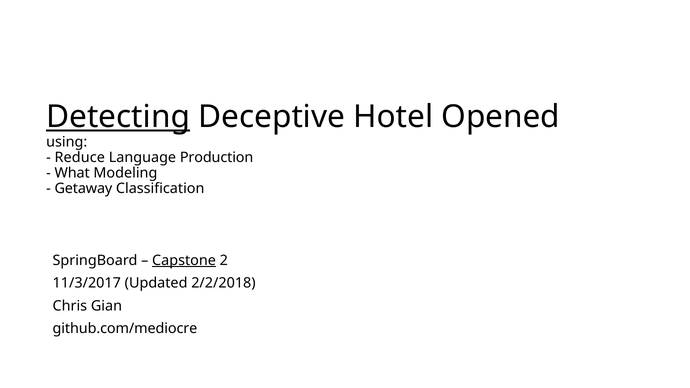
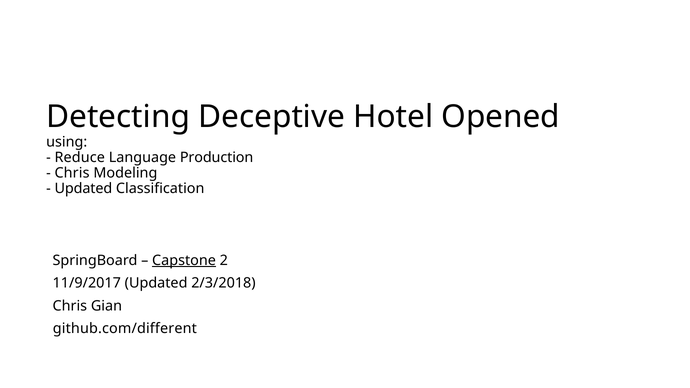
Detecting underline: present -> none
What at (72, 173): What -> Chris
Getaway at (83, 189): Getaway -> Updated
11/3/2017: 11/3/2017 -> 11/9/2017
2/2/2018: 2/2/2018 -> 2/3/2018
github.com/mediocre: github.com/mediocre -> github.com/different
